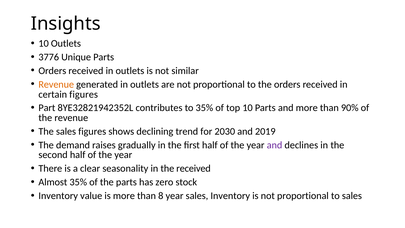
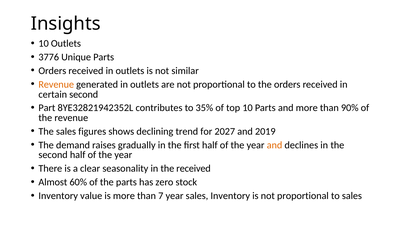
certain figures: figures -> second
2030: 2030 -> 2027
and at (275, 145) colour: purple -> orange
Almost 35%: 35% -> 60%
8: 8 -> 7
